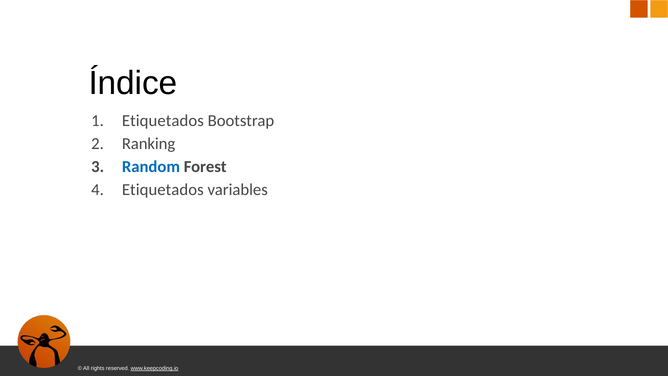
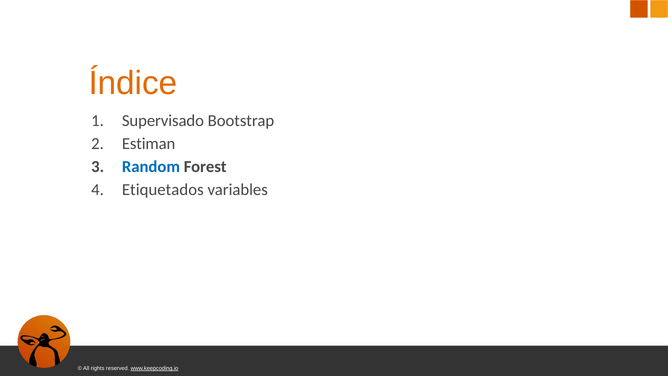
Índice colour: black -> orange
Etiquetados at (163, 121): Etiquetados -> Supervisado
Ranking: Ranking -> Estiman
